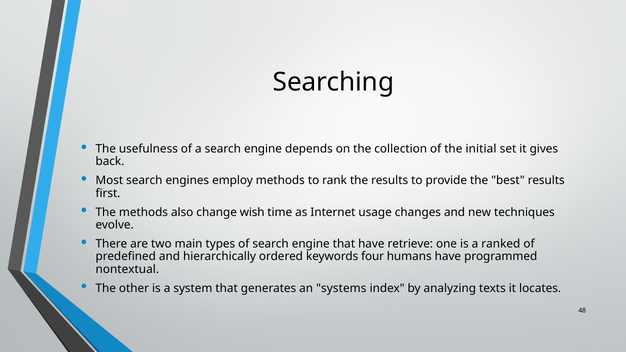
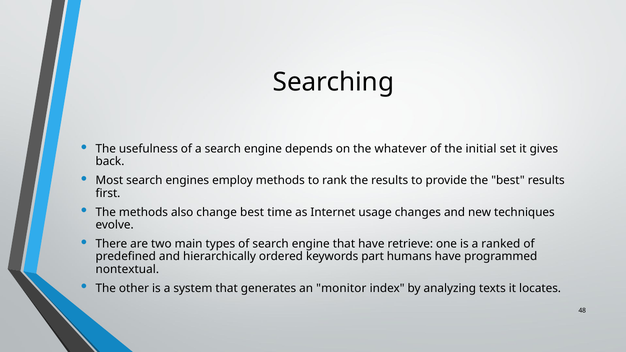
collection: collection -> whatever
change wish: wish -> best
four: four -> part
systems: systems -> monitor
